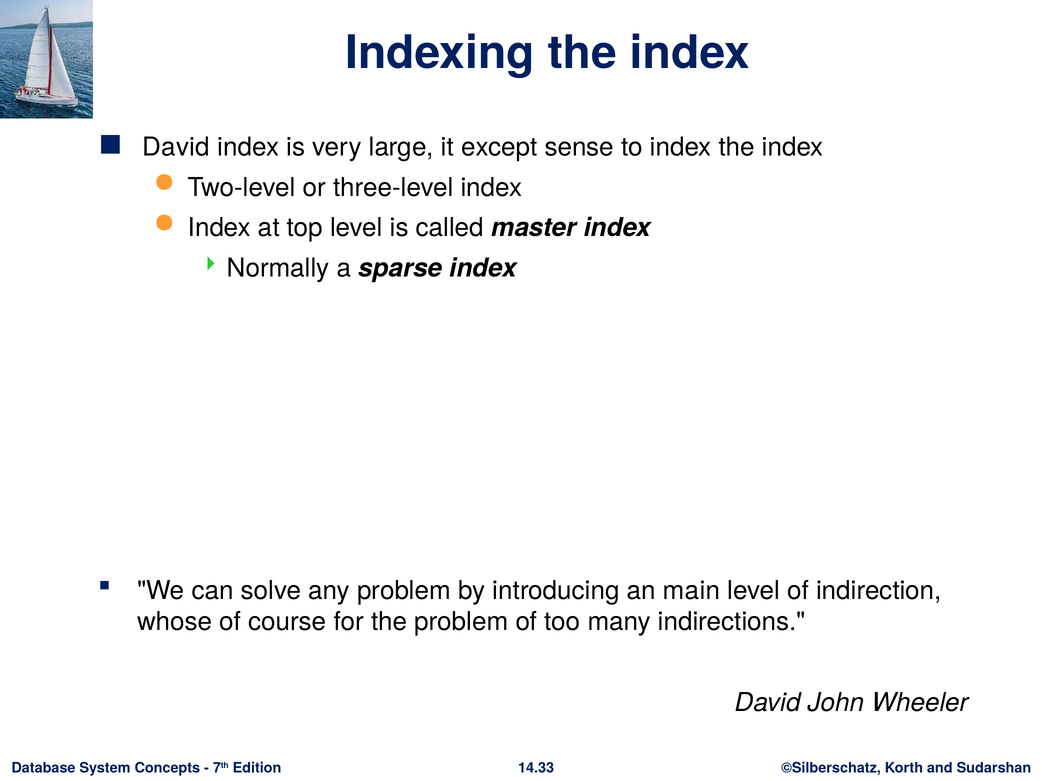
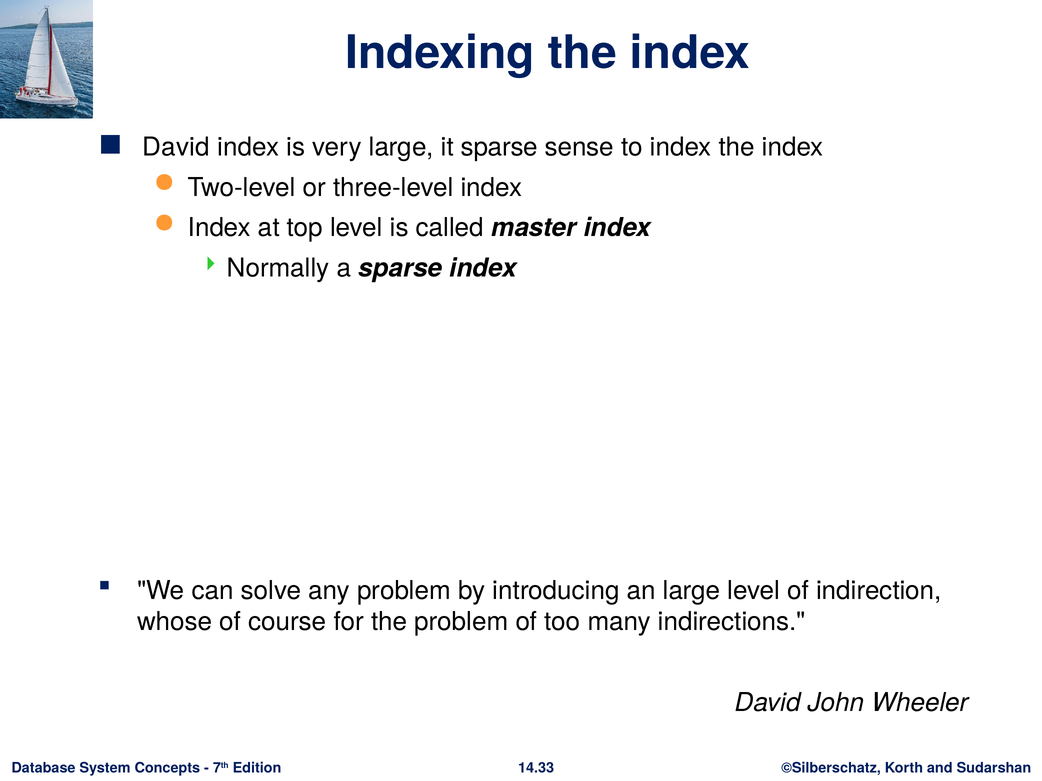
it except: except -> sparse
an main: main -> large
